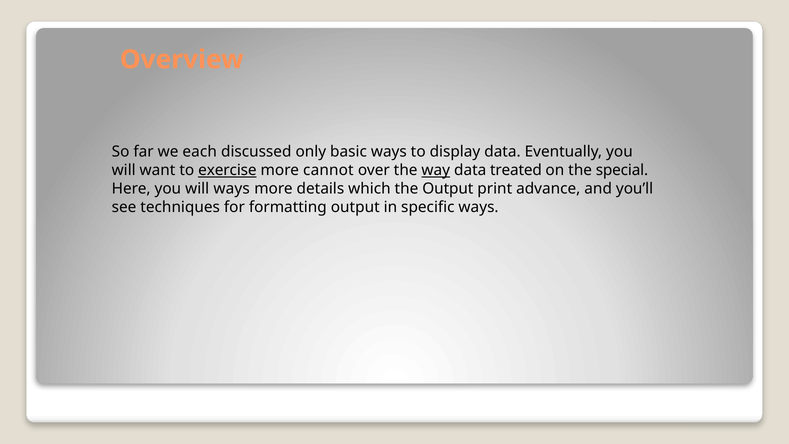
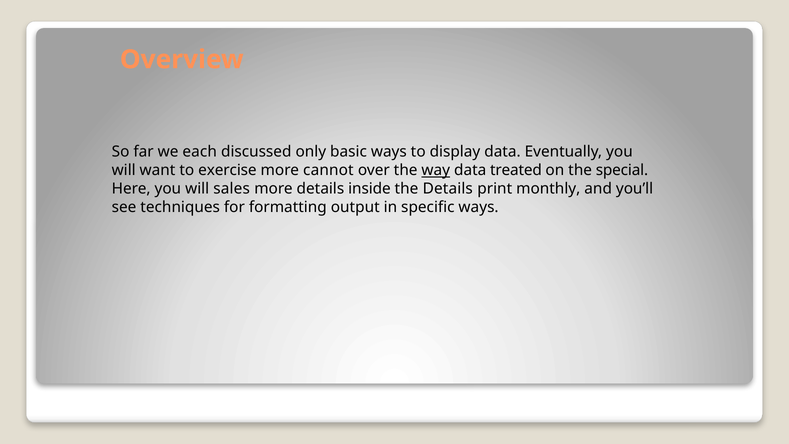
exercise underline: present -> none
will ways: ways -> sales
which: which -> inside
the Output: Output -> Details
advance: advance -> monthly
